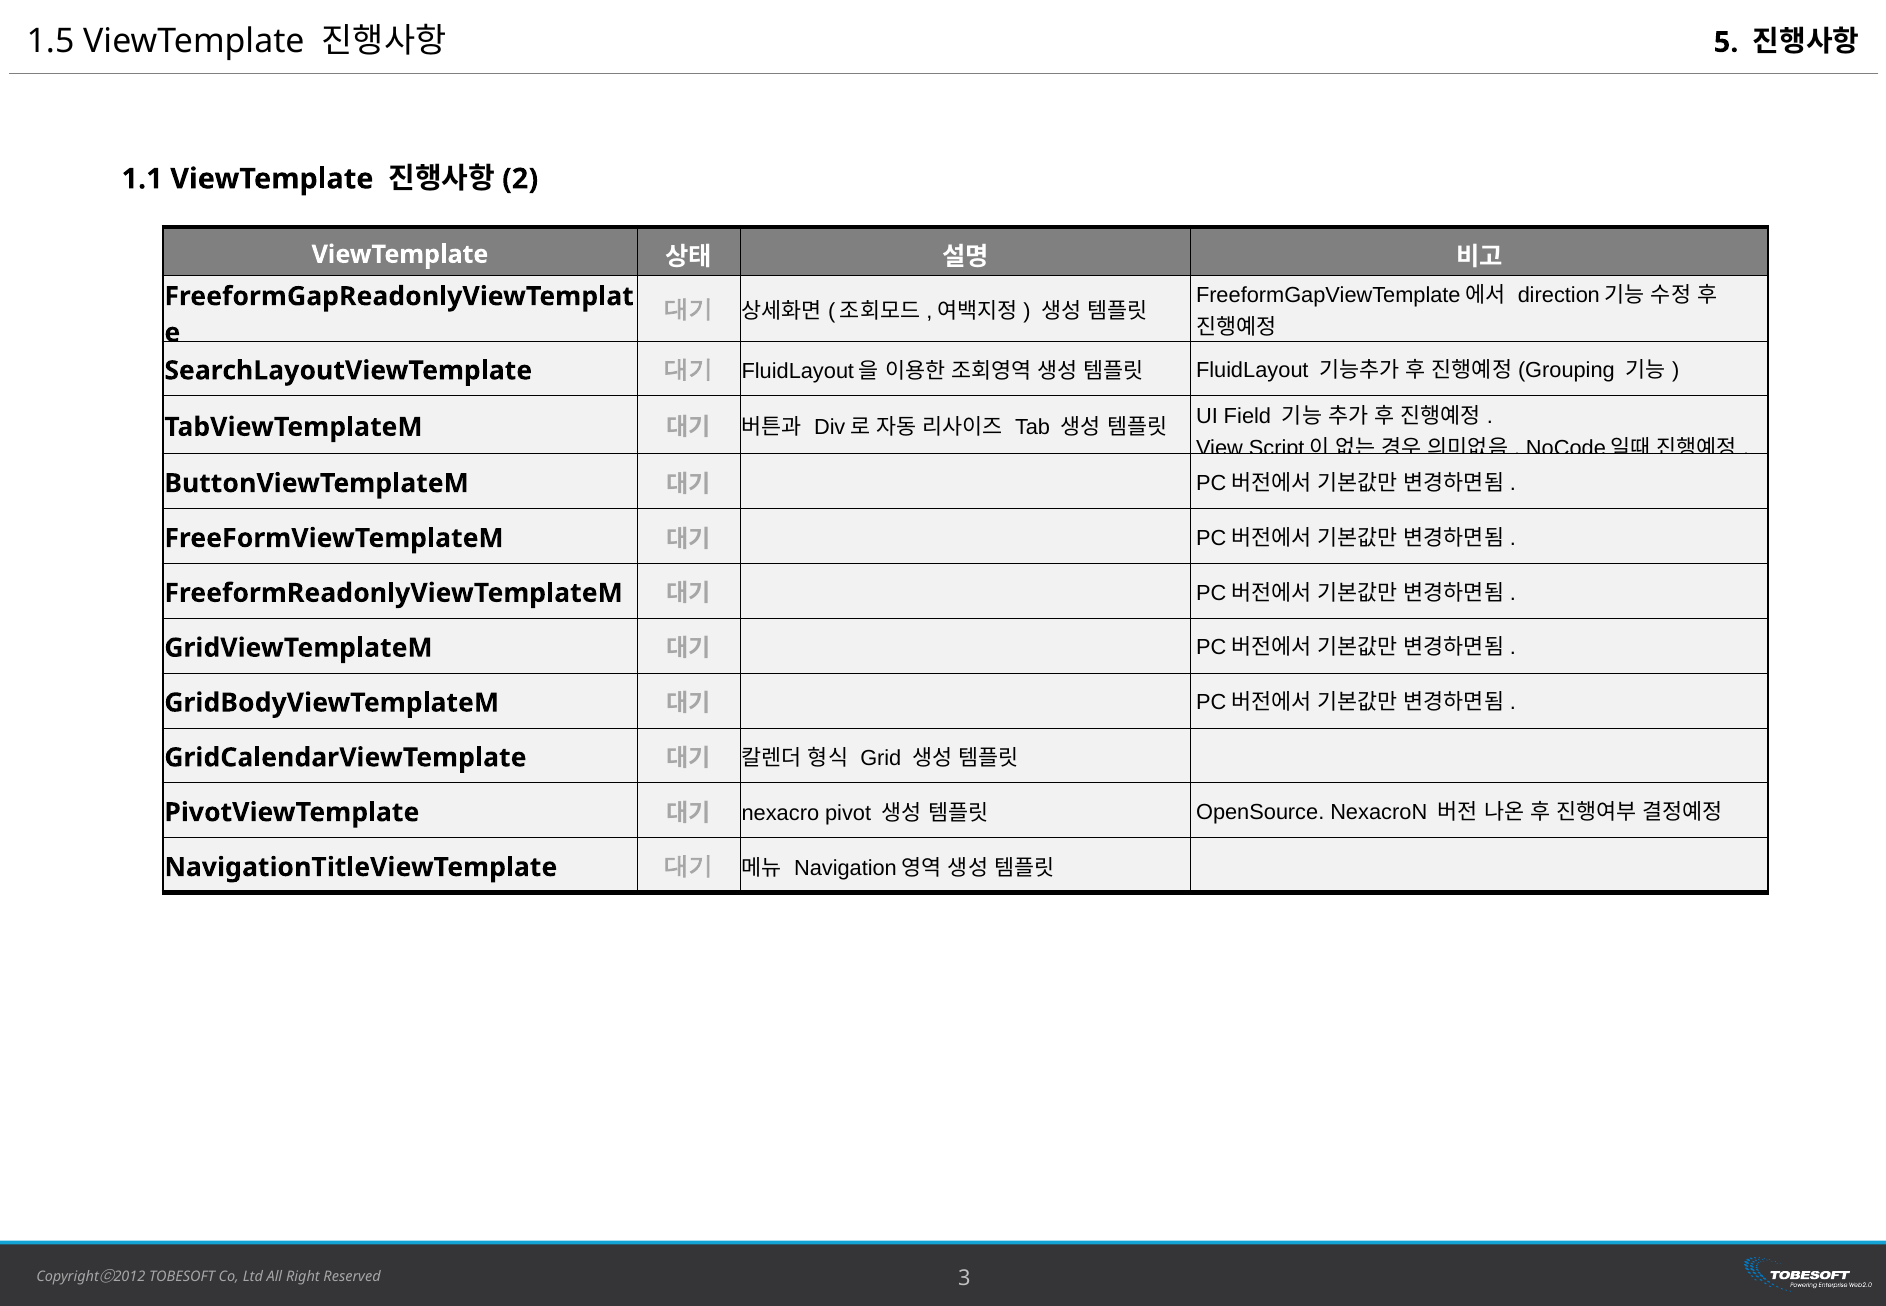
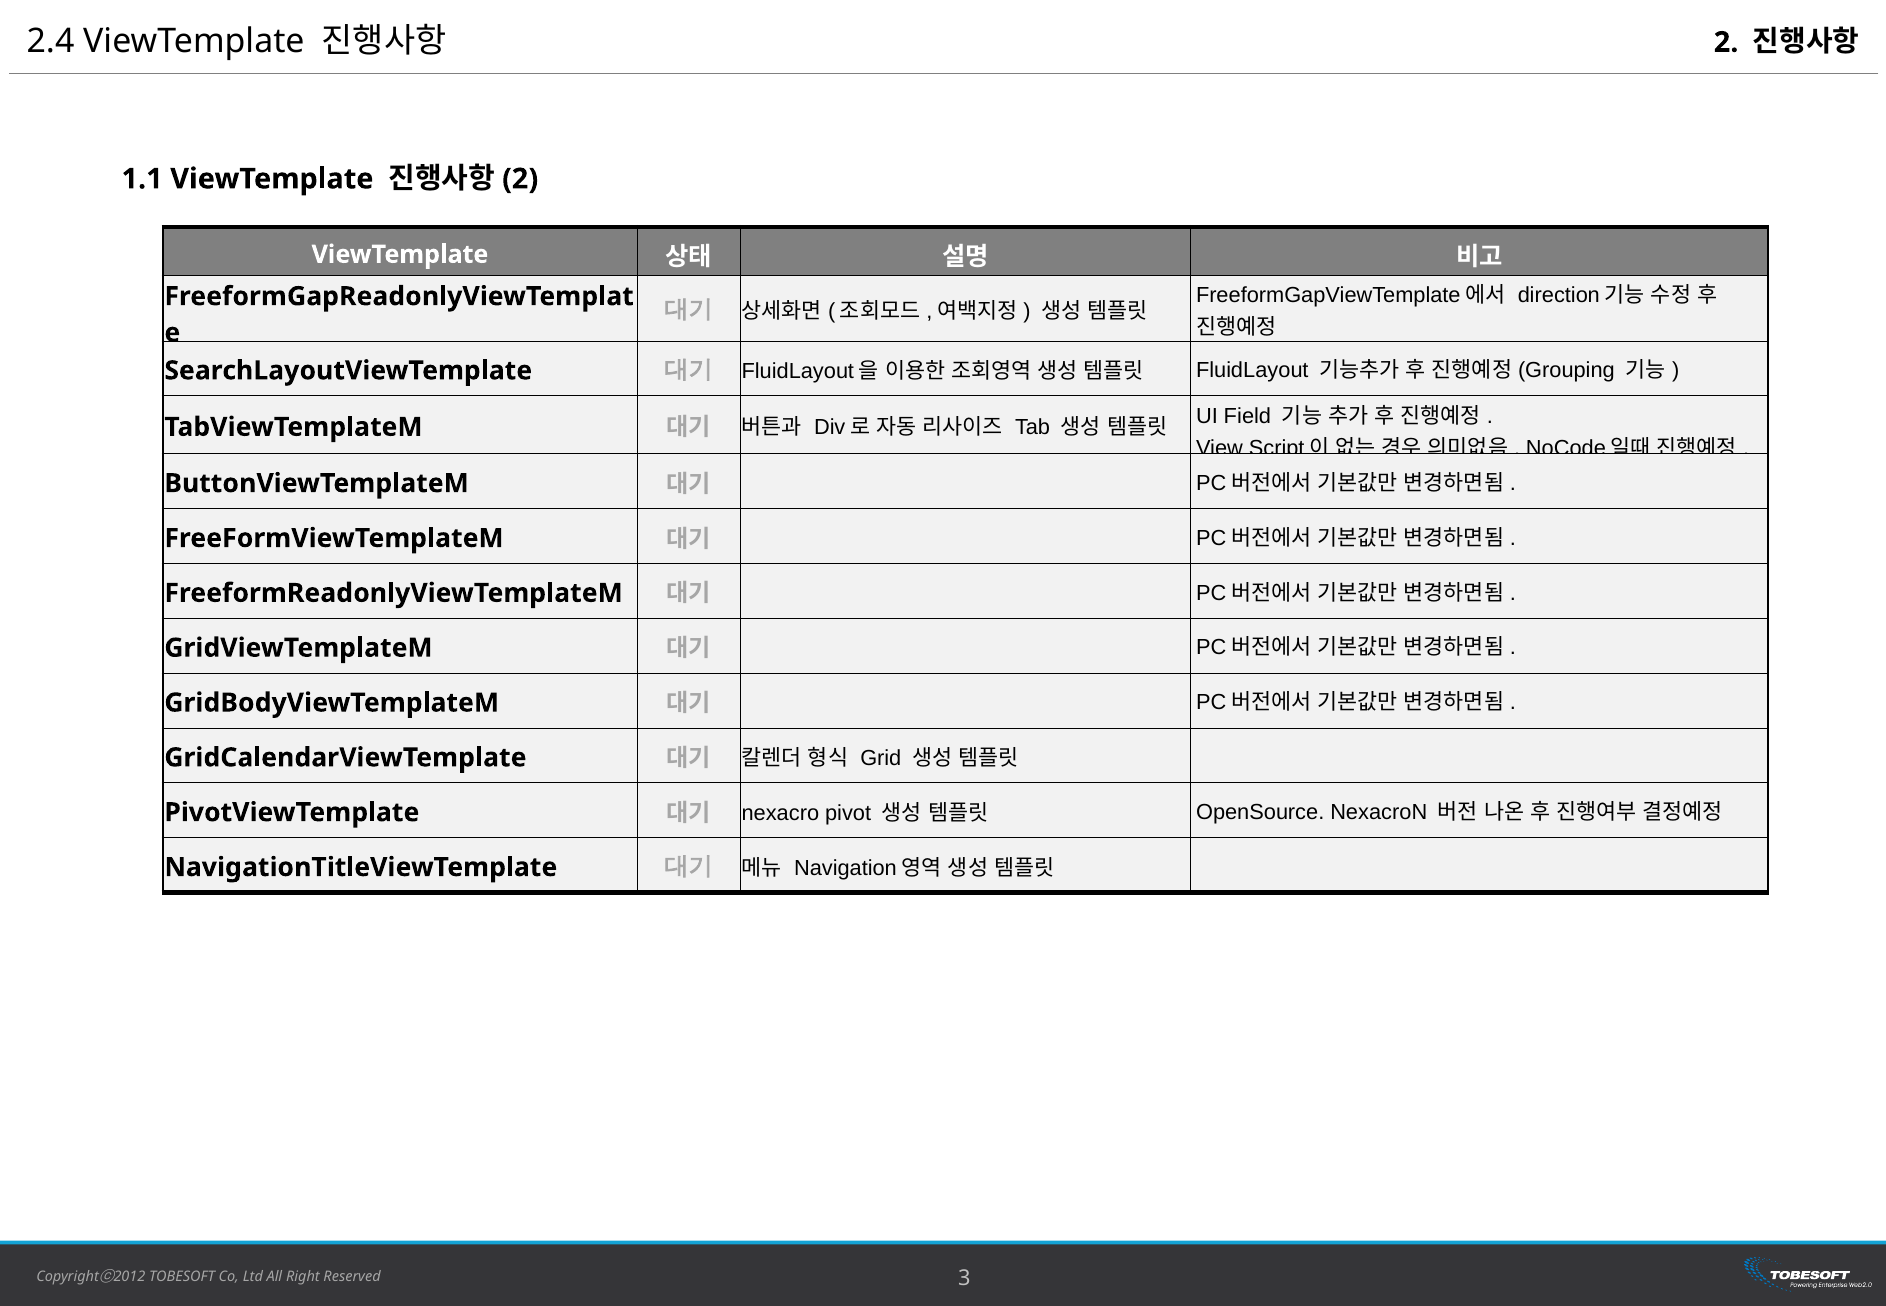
1.5: 1.5 -> 2.4
5 at (1726, 42): 5 -> 2
